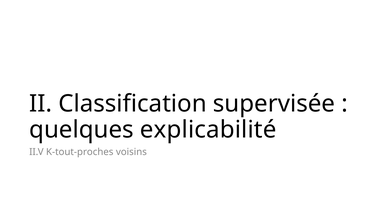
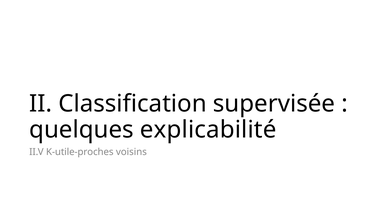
K-tout-proches: K-tout-proches -> K-utile-proches
